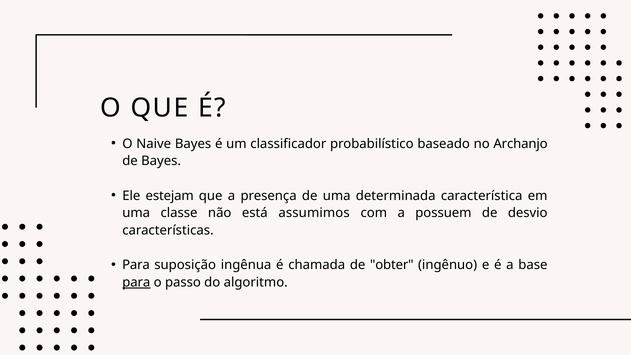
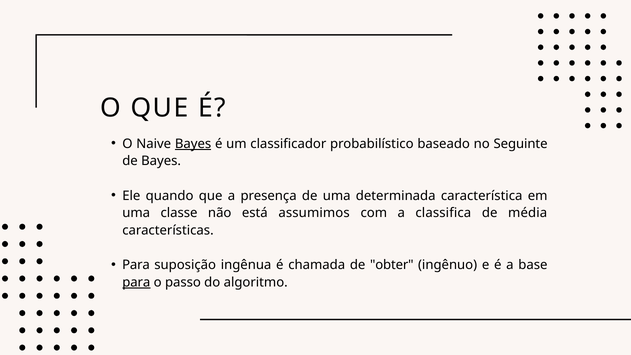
Bayes at (193, 144) underline: none -> present
Archanjo: Archanjo -> Seguinte
estejam: estejam -> quando
possuem: possuem -> classifica
desvio: desvio -> média
